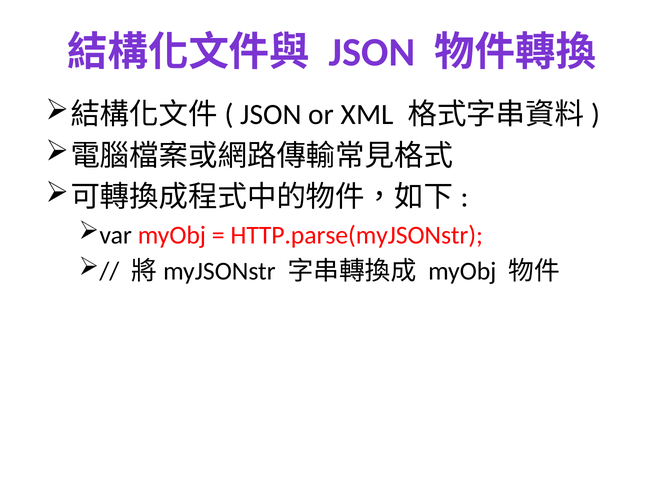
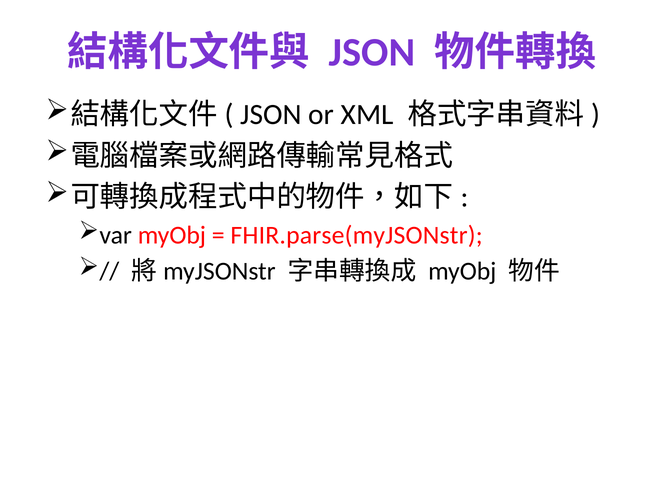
HTTP.parse(myJSONstr: HTTP.parse(myJSONstr -> FHIR.parse(myJSONstr
